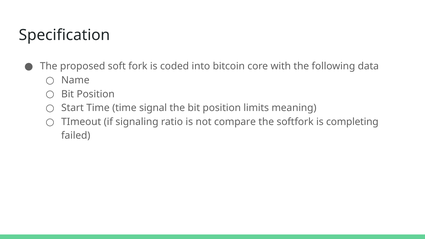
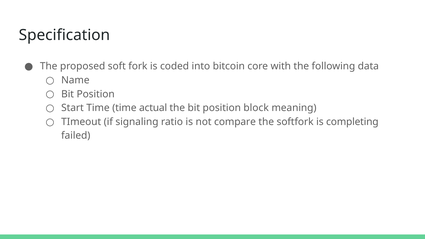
signal: signal -> actual
limits: limits -> block
